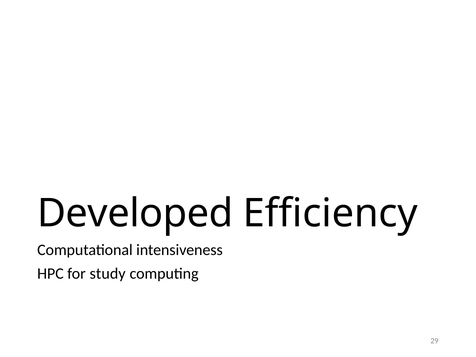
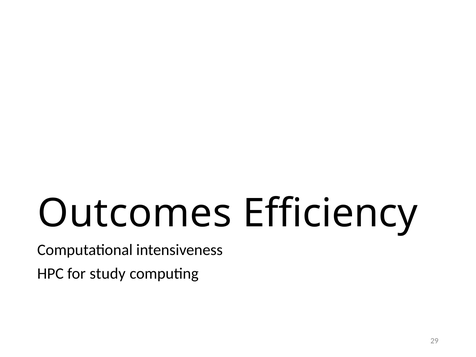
Developed: Developed -> Outcomes
